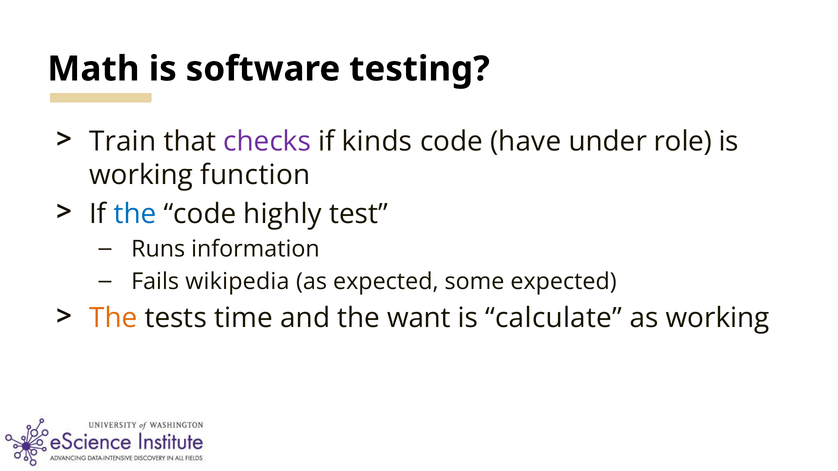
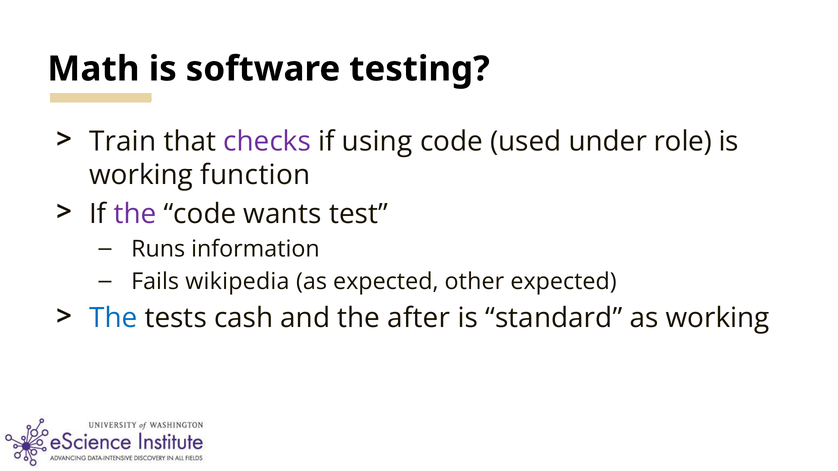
kinds: kinds -> using
have: have -> used
the at (135, 214) colour: blue -> purple
highly: highly -> wants
some: some -> other
The at (113, 318) colour: orange -> blue
time: time -> cash
want: want -> after
calculate: calculate -> standard
